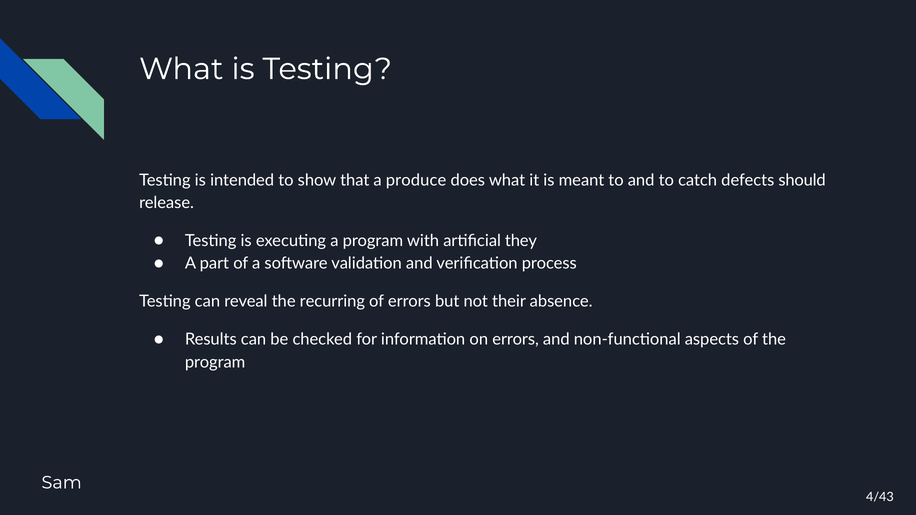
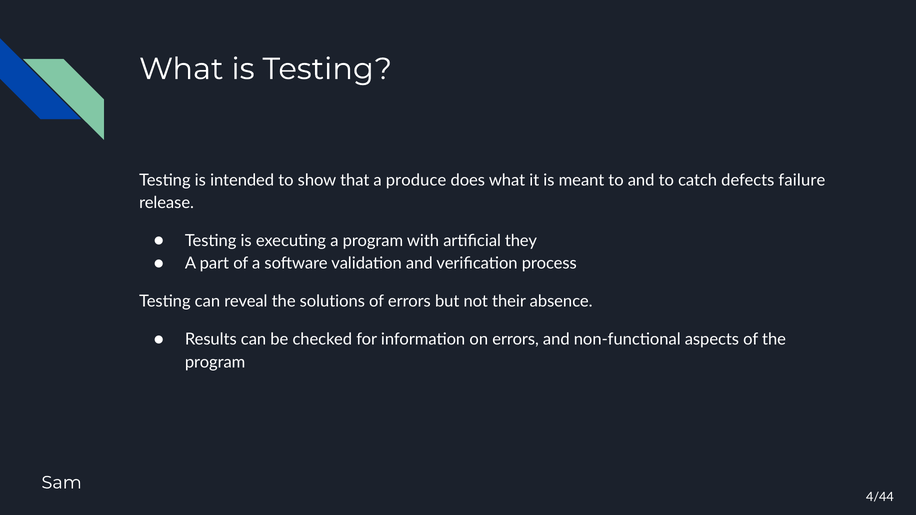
should: should -> failure
recurring: recurring -> solutions
4/43: 4/43 -> 4/44
